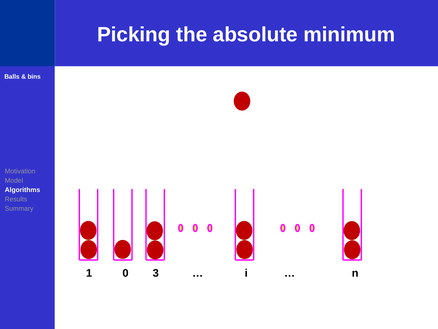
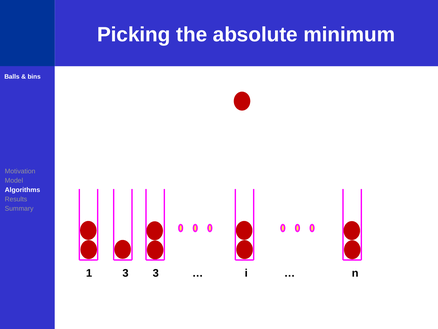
1 0: 0 -> 3
